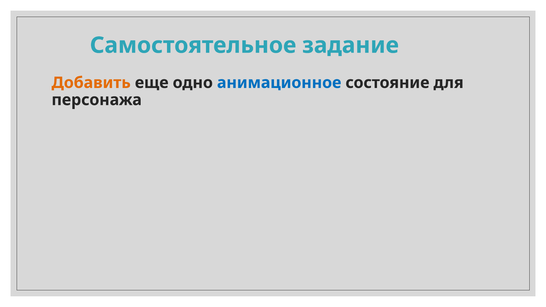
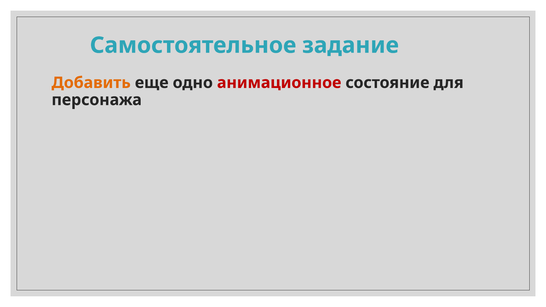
анимационное colour: blue -> red
